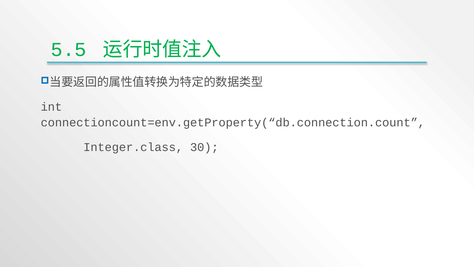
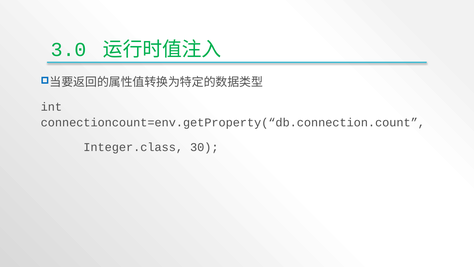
5.5: 5.5 -> 3.0
